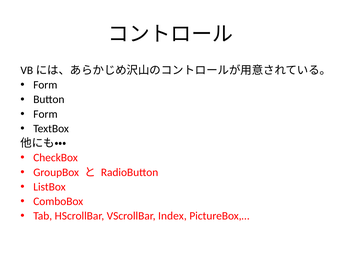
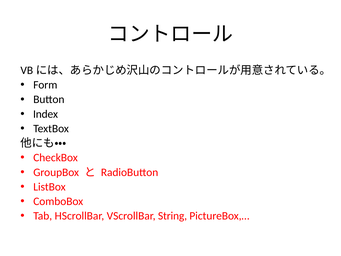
Form at (45, 114): Form -> Index
Index: Index -> String
